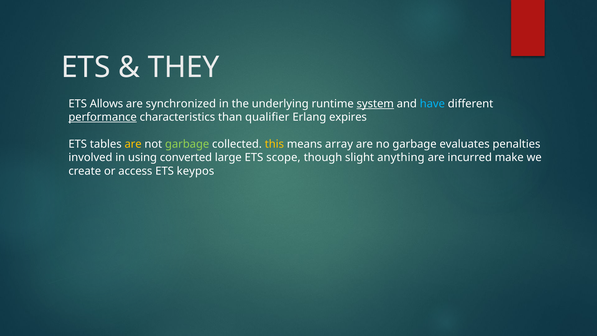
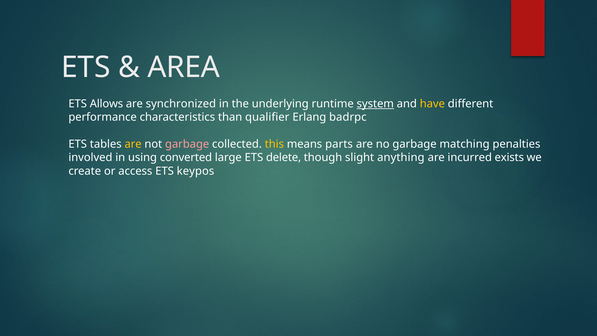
THEY: THEY -> AREA
have colour: light blue -> yellow
performance underline: present -> none
expires: expires -> badrpc
garbage at (187, 144) colour: light green -> pink
array: array -> parts
evaluates: evaluates -> matching
scope: scope -> delete
make: make -> exists
